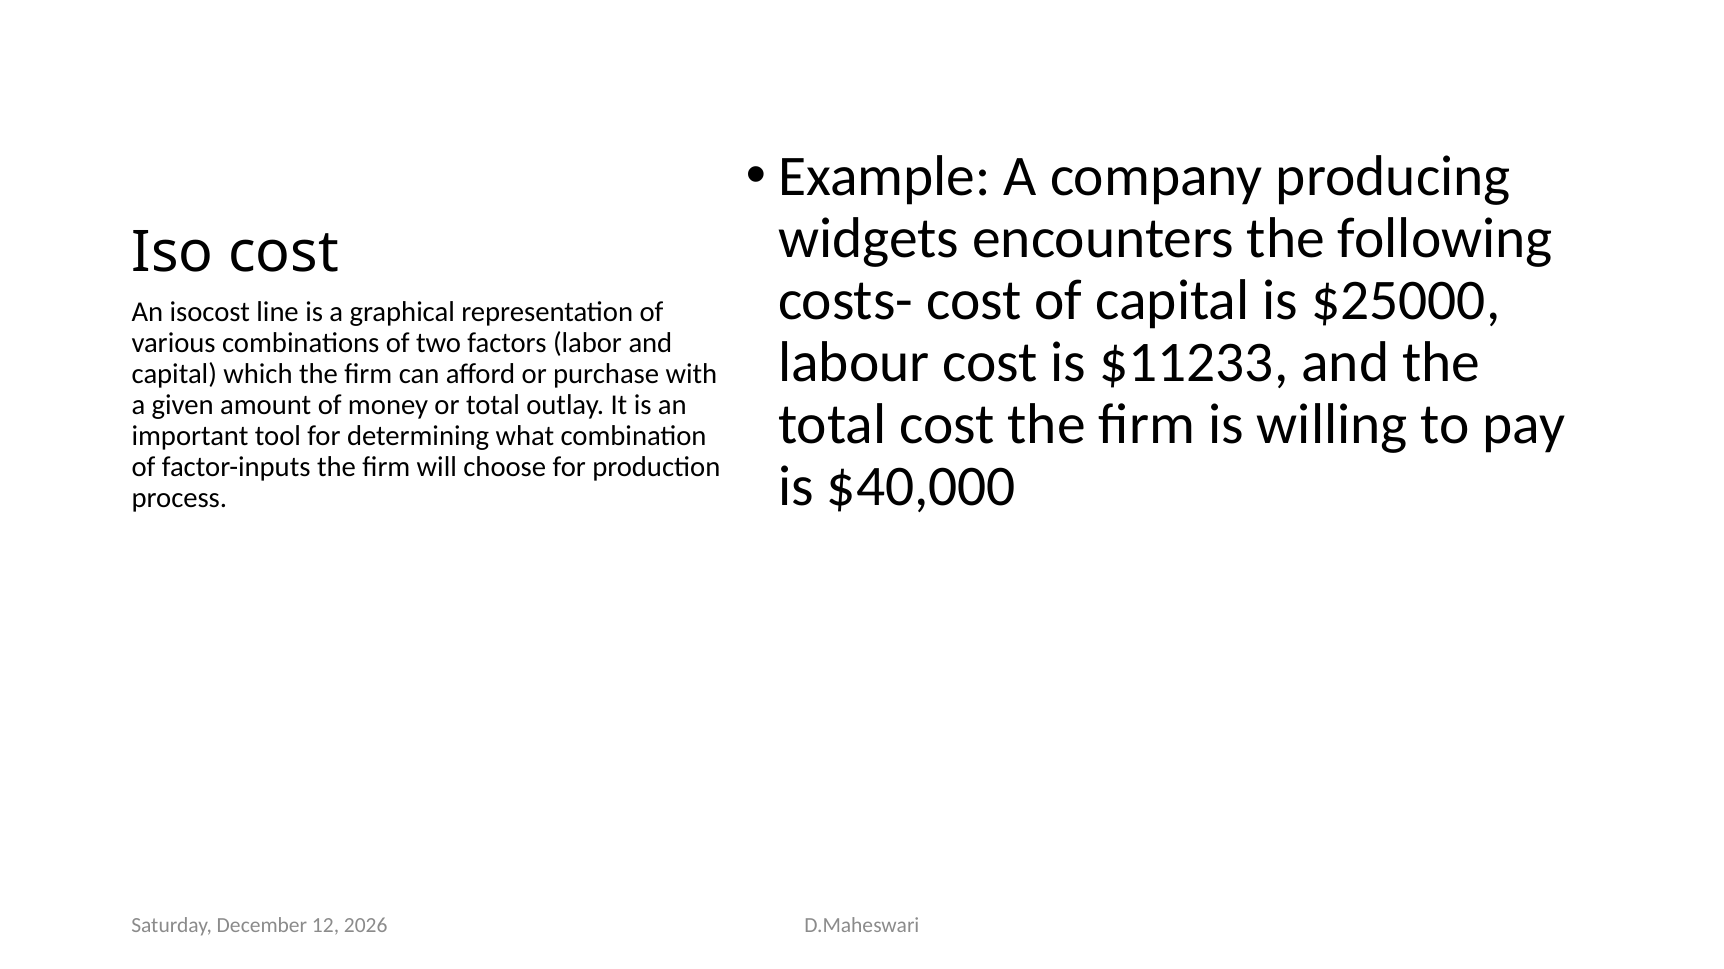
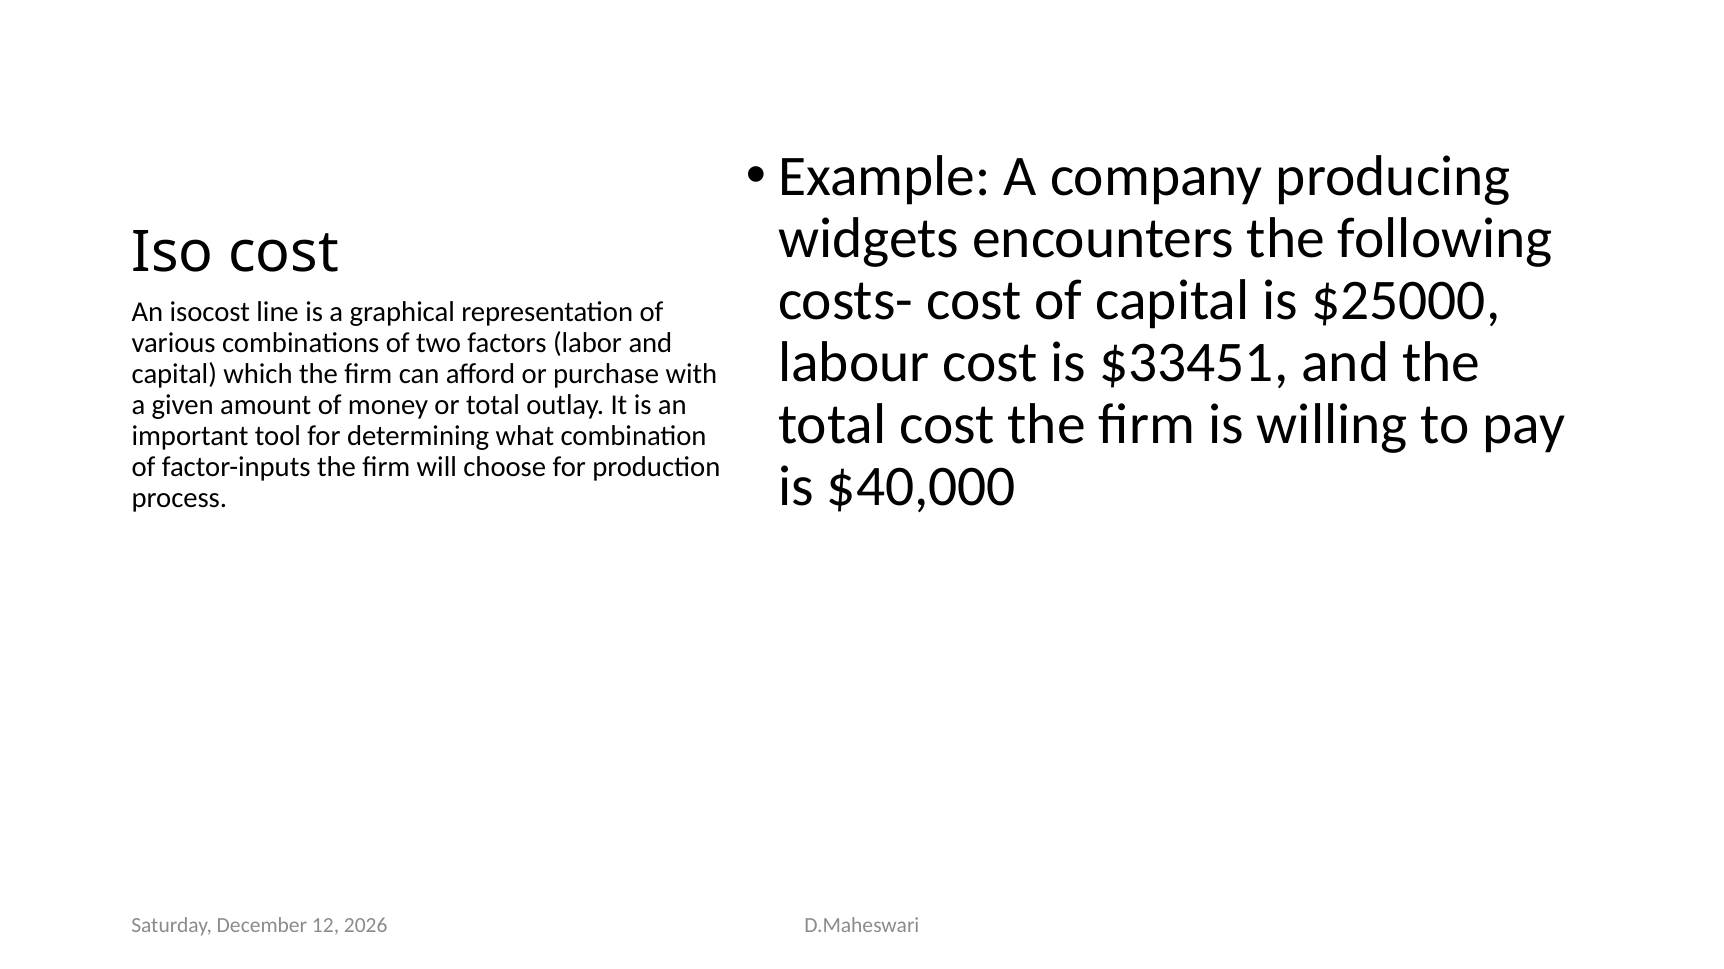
$11233: $11233 -> $33451
